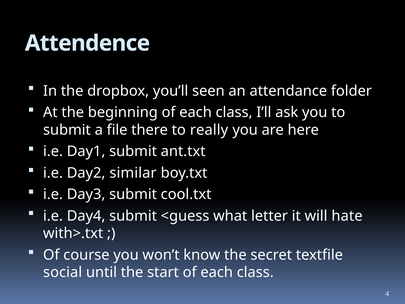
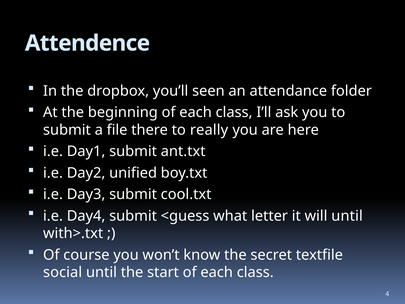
similar: similar -> unified
will hate: hate -> until
